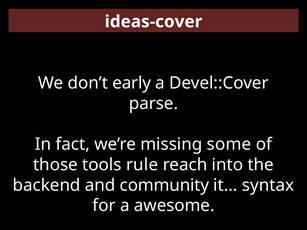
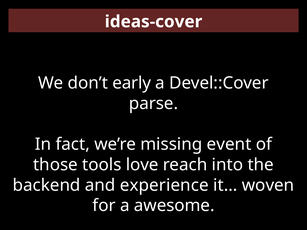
some: some -> event
rule: rule -> love
community: community -> experience
syntax: syntax -> woven
